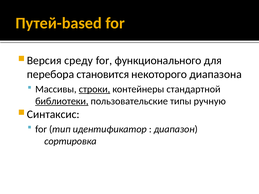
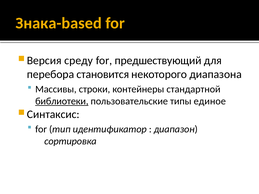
Путей-based: Путей-based -> Знака-based
функционального: функционального -> предшествующий
строки underline: present -> none
ручную: ручную -> единое
